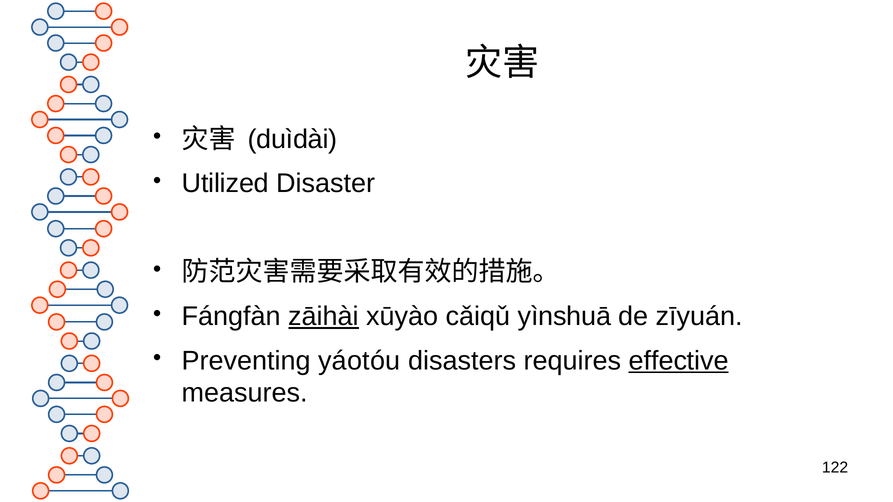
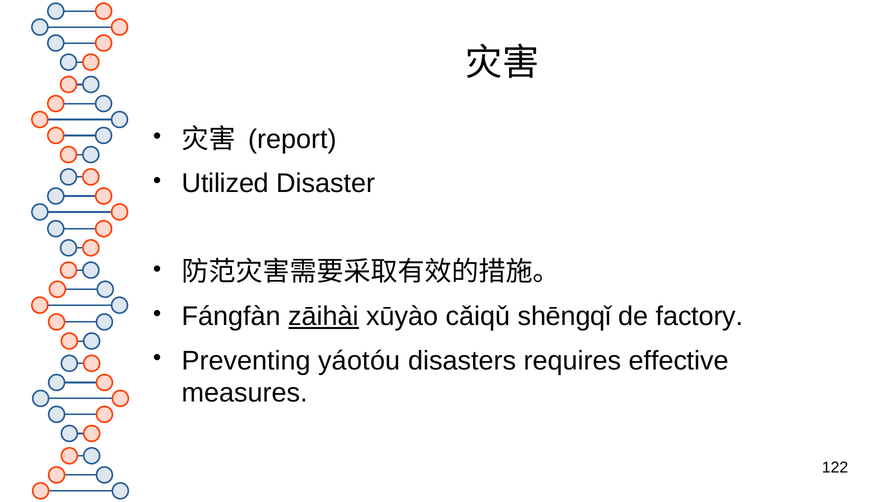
duìdài: duìdài -> report
yìnshuā: yìnshuā -> shēngqǐ
zīyuán: zīyuán -> factory
effective underline: present -> none
